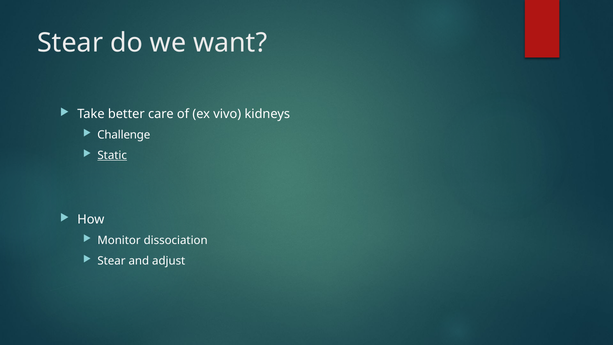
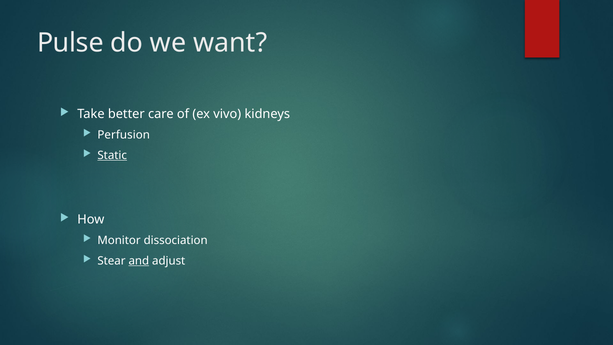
Stear at (70, 43): Stear -> Pulse
Challenge: Challenge -> Perfusion
and underline: none -> present
